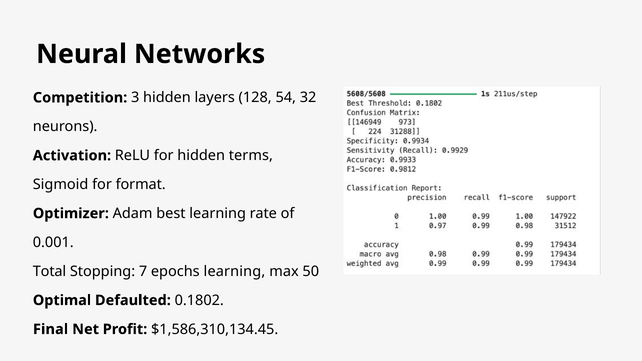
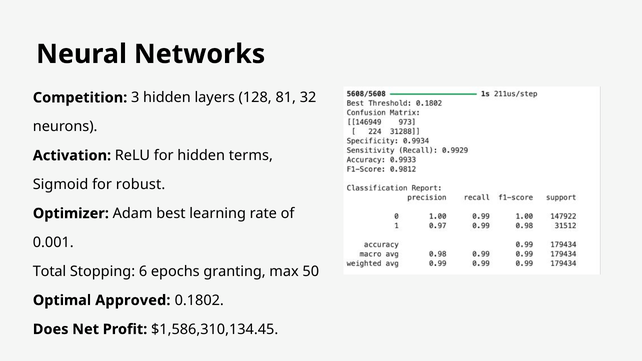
54: 54 -> 81
format: format -> robust
7: 7 -> 6
epochs learning: learning -> granting
Defaulted: Defaulted -> Approved
Final: Final -> Does
